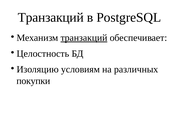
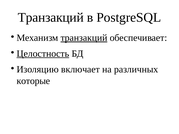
Целостность underline: none -> present
условиям: условиям -> включает
покупки: покупки -> которые
